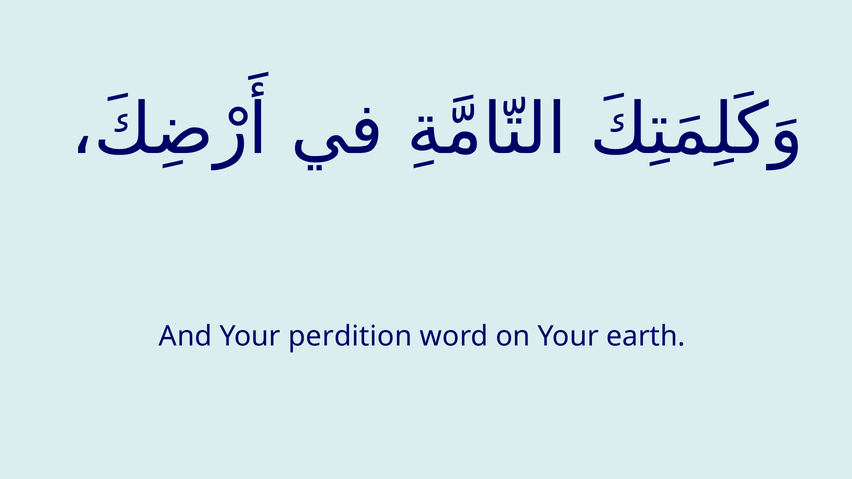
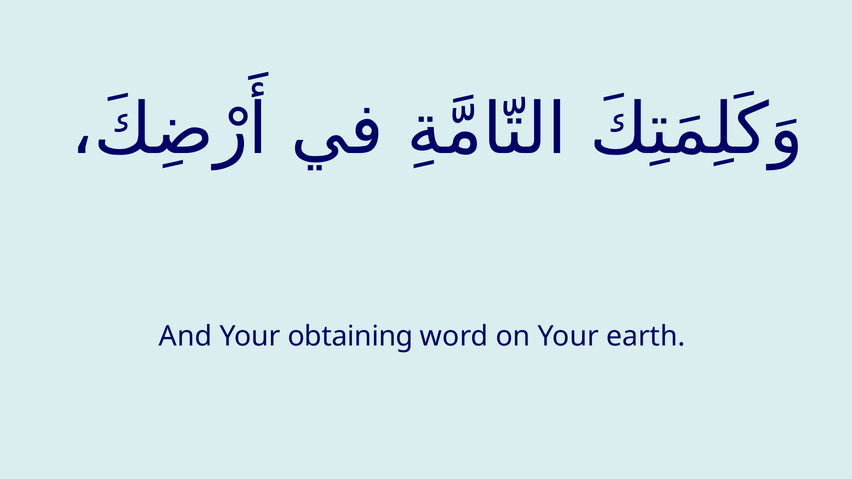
perdition: perdition -> obtaining
